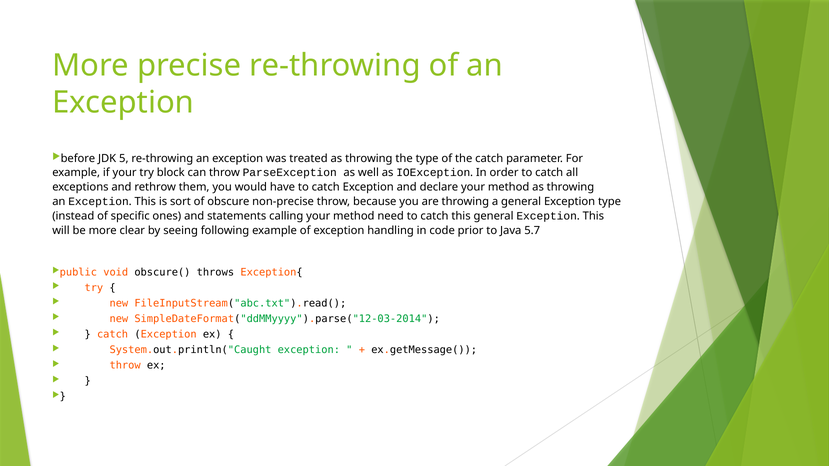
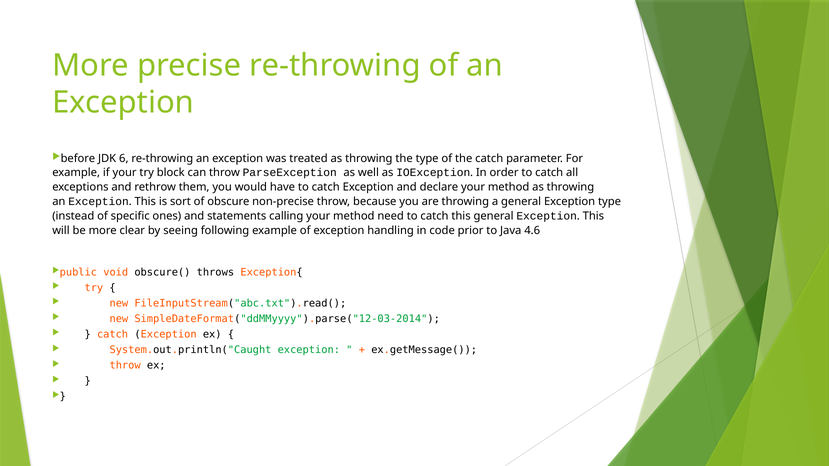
5: 5 -> 6
5.7: 5.7 -> 4.6
